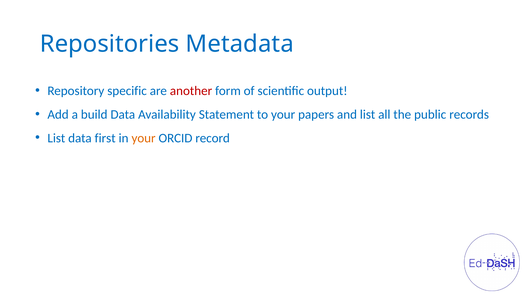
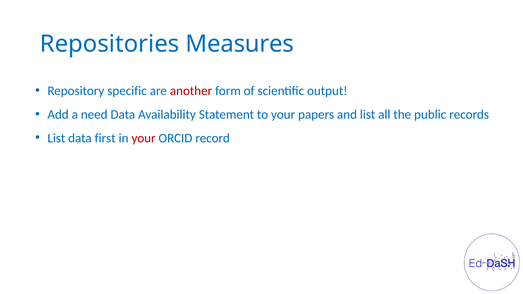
Metadata: Metadata -> Measures
build: build -> need
your at (144, 138) colour: orange -> red
